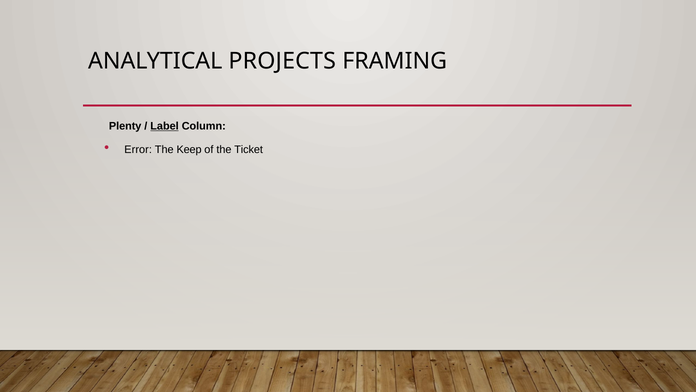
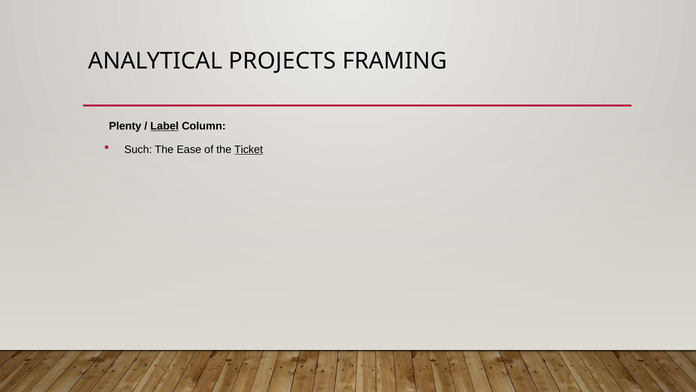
Error: Error -> Such
Keep: Keep -> Ease
Ticket underline: none -> present
